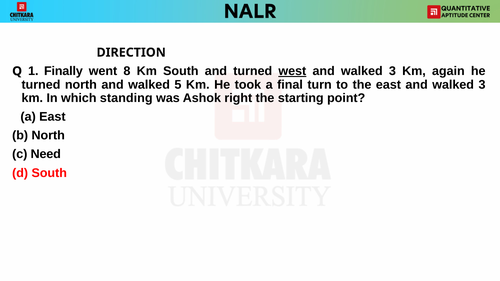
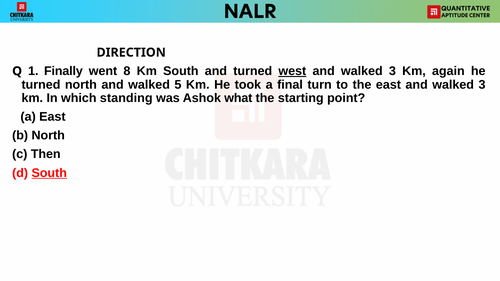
right: right -> what
Need: Need -> Then
South at (49, 173) underline: none -> present
